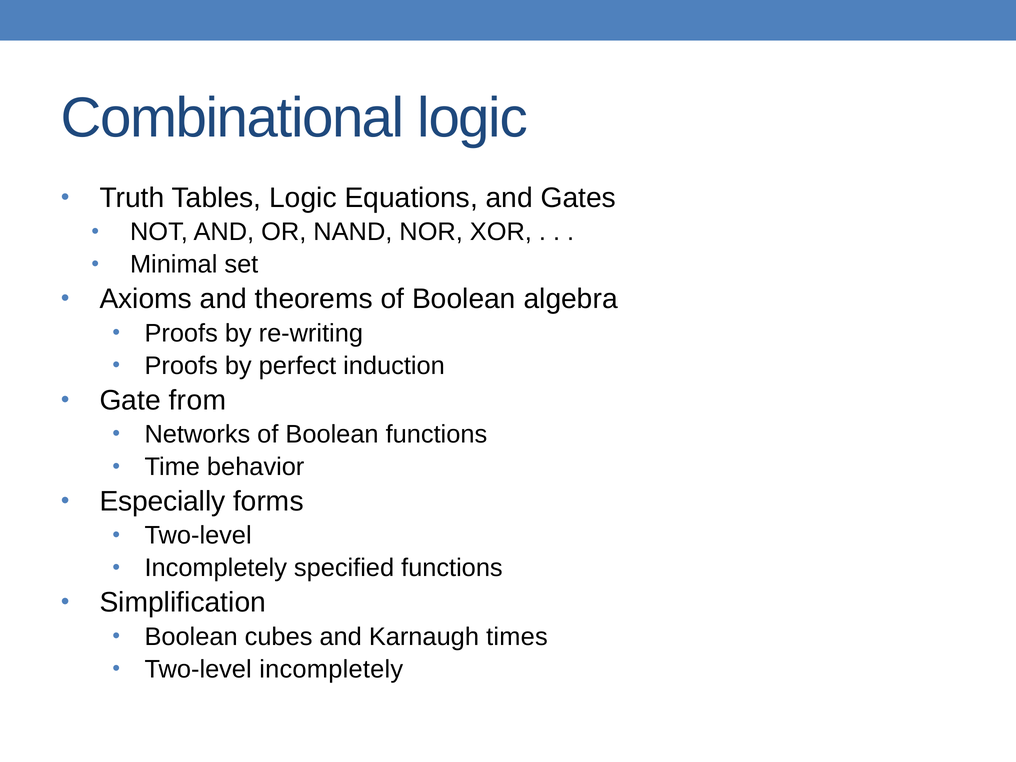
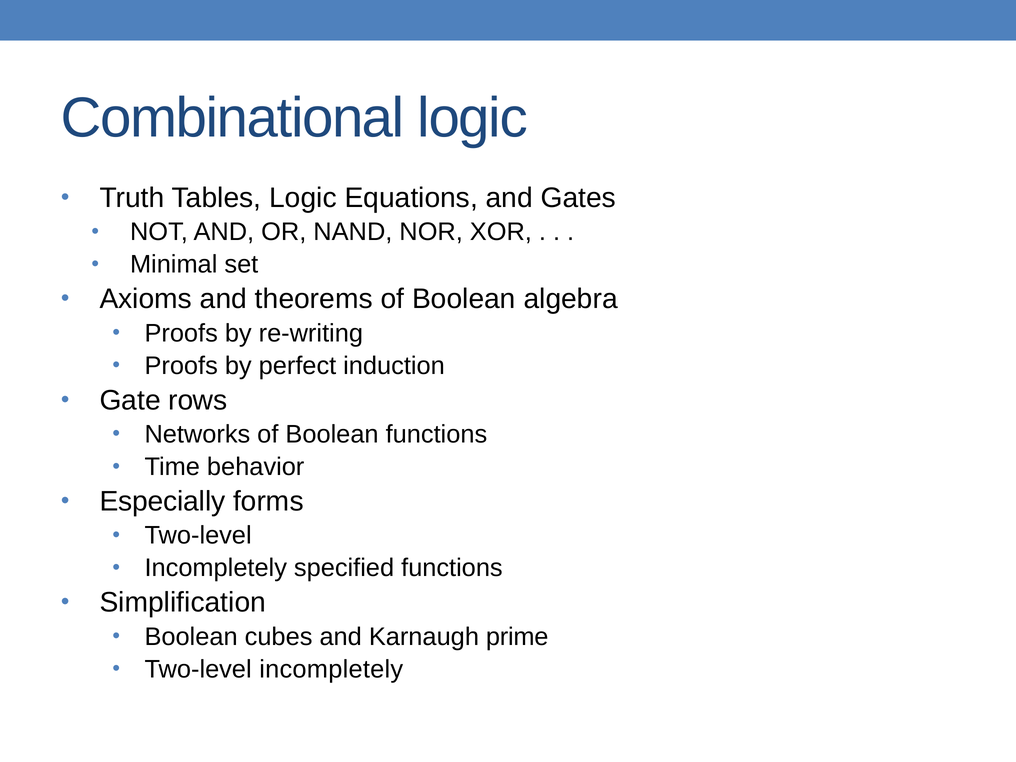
from: from -> rows
times: times -> prime
